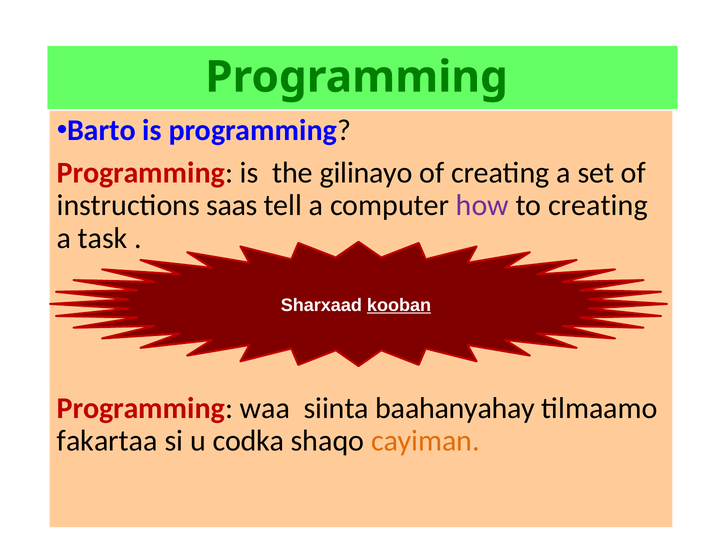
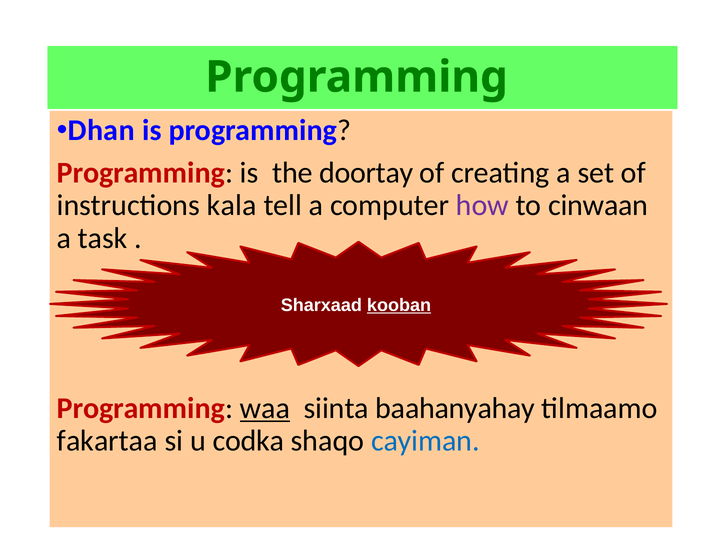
Barto: Barto -> Dhan
gilinayo: gilinayo -> doortay
saas: saas -> kala
to creating: creating -> cinwaan
waa underline: none -> present
cayiman colour: orange -> blue
